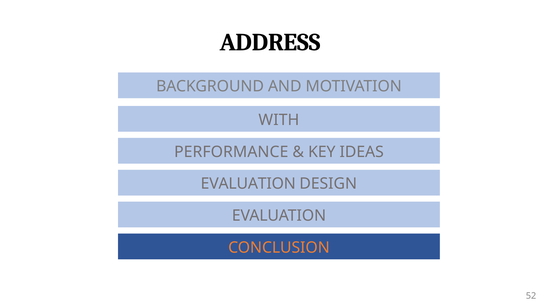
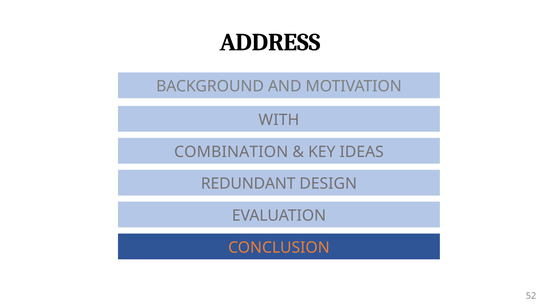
PERFORMANCE: PERFORMANCE -> COMBINATION
EVALUATION at (248, 184): EVALUATION -> REDUNDANT
